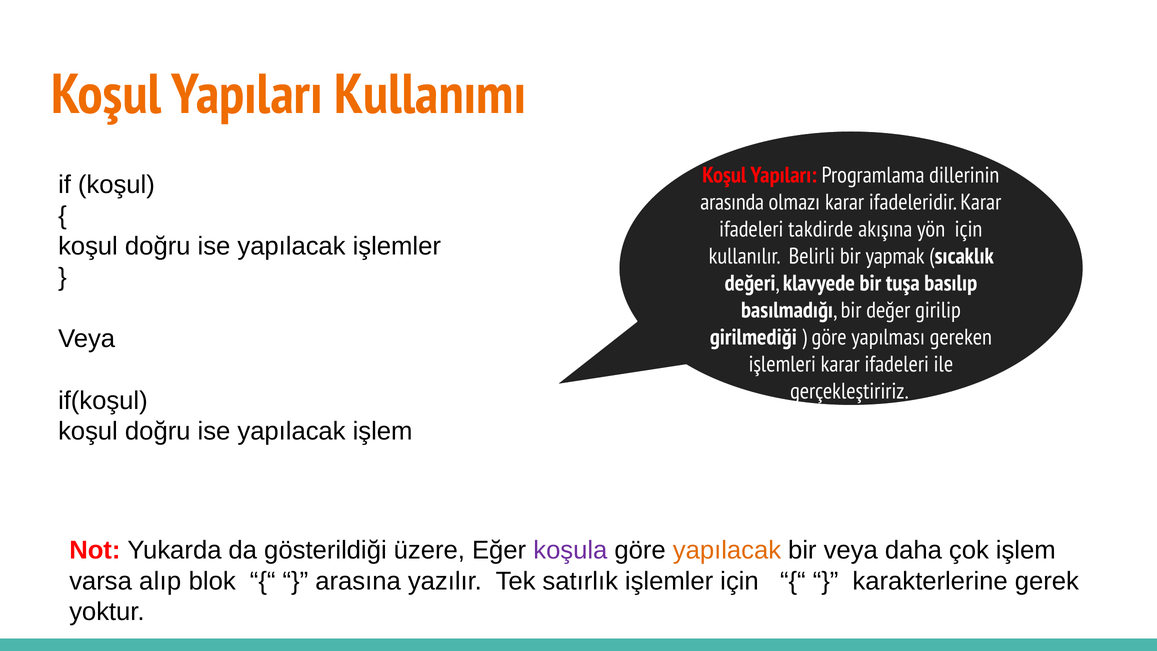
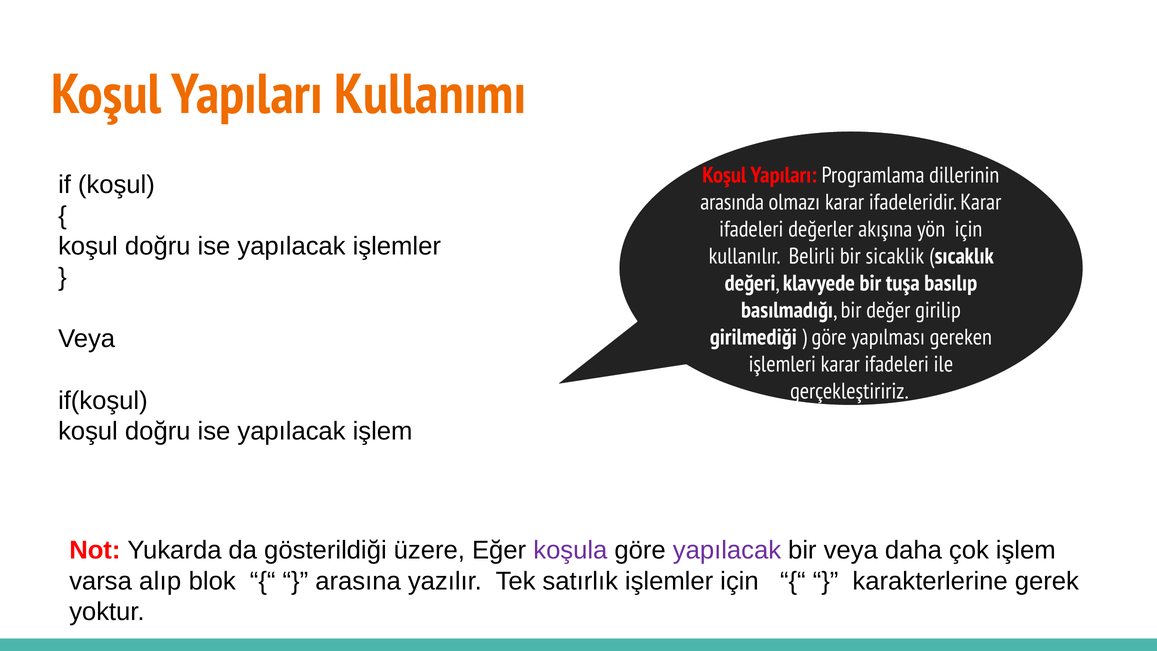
takdirde: takdirde -> değerler
yapmak: yapmak -> sicaklik
yapılacak at (727, 550) colour: orange -> purple
